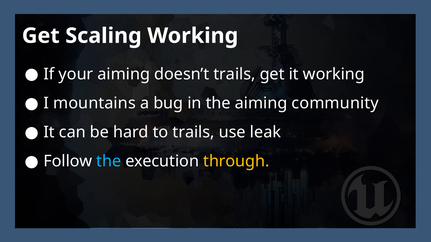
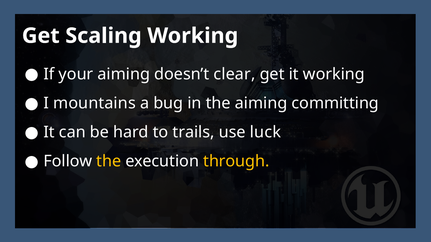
doesn’t trails: trails -> clear
community: community -> committing
leak: leak -> luck
the at (109, 162) colour: light blue -> yellow
